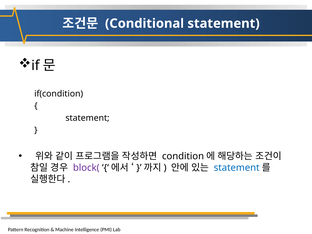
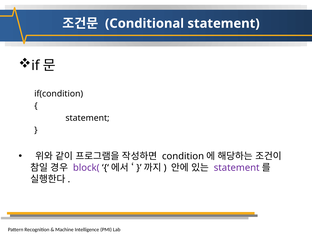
statement at (237, 168) colour: blue -> purple
